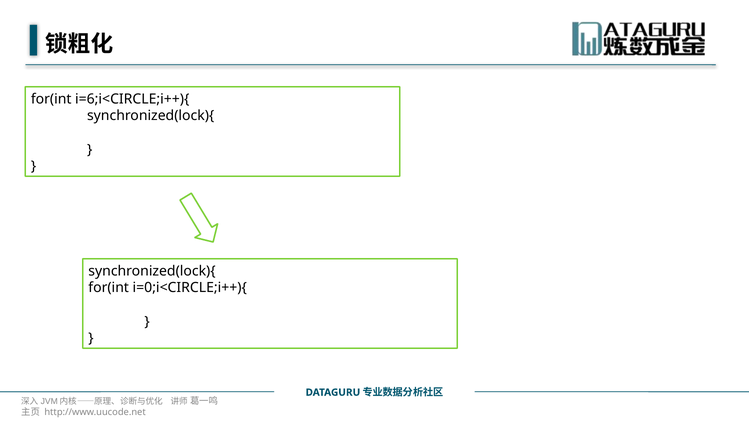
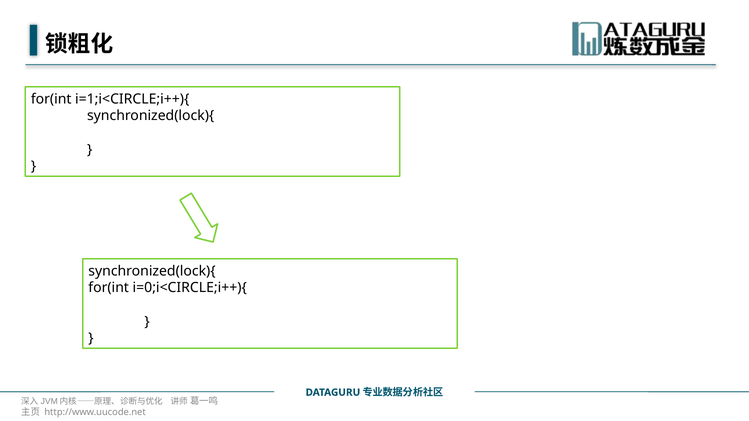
i=6;i<CIRCLE;i++){: i=6;i<CIRCLE;i++){ -> i=1;i<CIRCLE;i++){
